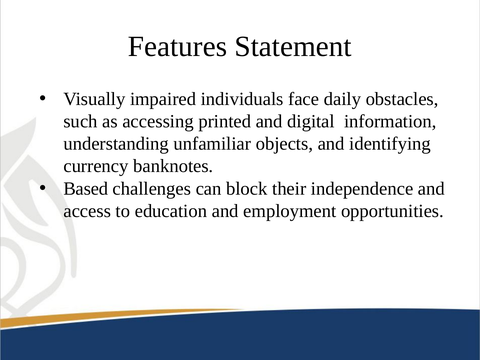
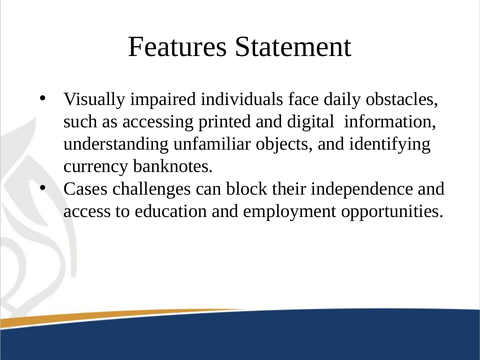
Based: Based -> Cases
